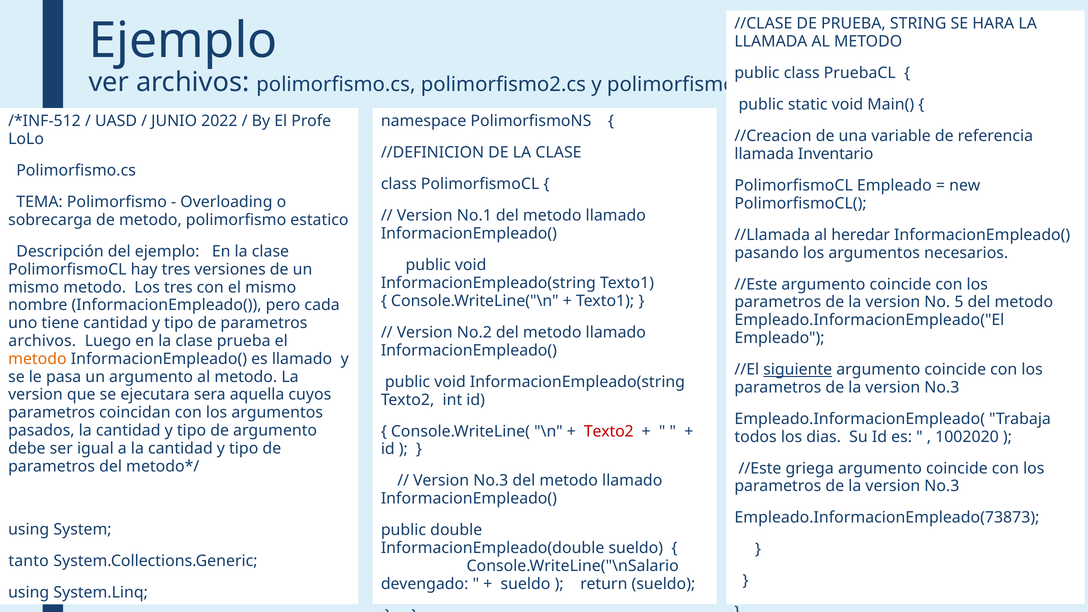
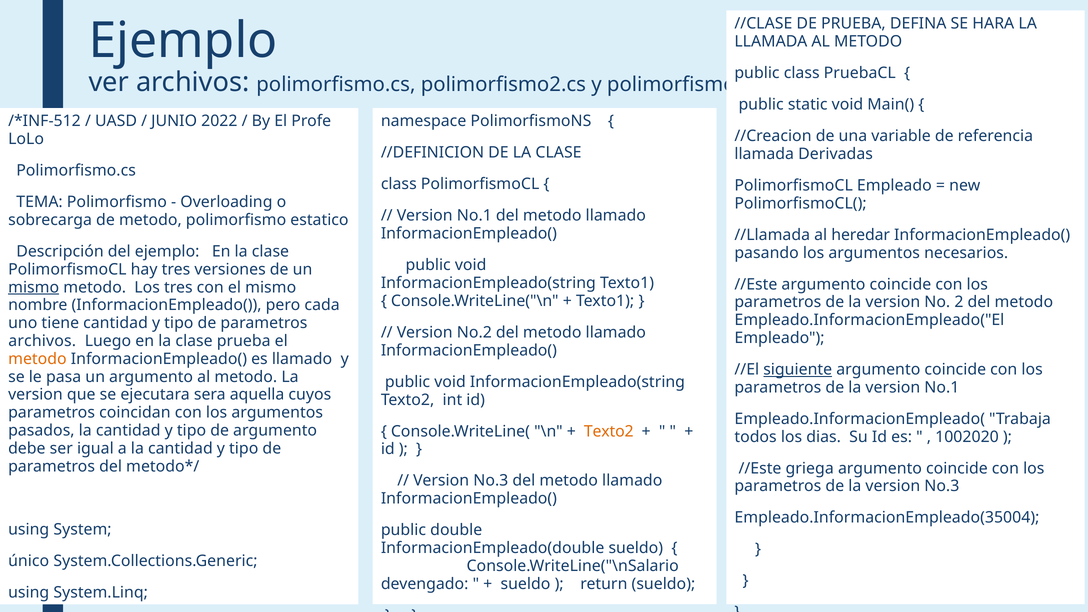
STRING: STRING -> DEFINA
Inventario: Inventario -> Derivadas
mismo at (34, 287) underline: none -> present
5: 5 -> 2
No.3 at (942, 387): No.3 -> No.1
Texto2 at (609, 431) colour: red -> orange
Empleado.InformacionEmpleado(73873: Empleado.InformacionEmpleado(73873 -> Empleado.InformacionEmpleado(35004
tanto: tanto -> único
